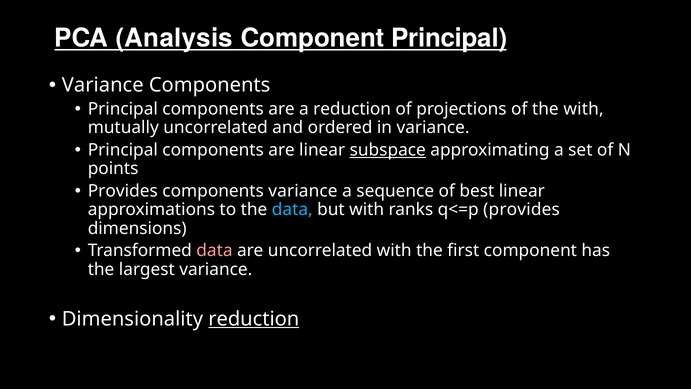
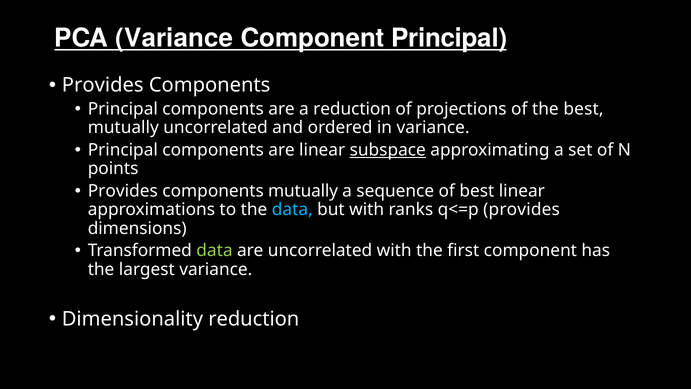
PCA Analysis: Analysis -> Variance
Variance at (103, 85): Variance -> Provides
the with: with -> best
components variance: variance -> mutually
data at (214, 250) colour: pink -> light green
reduction at (254, 319) underline: present -> none
